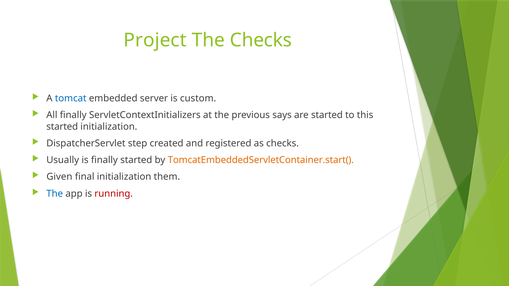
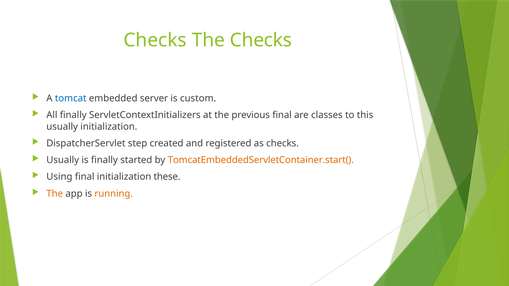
Project at (155, 40): Project -> Checks
previous says: says -> final
are started: started -> classes
started at (62, 127): started -> usually
Given: Given -> Using
them: them -> these
The at (55, 194) colour: blue -> orange
running colour: red -> orange
